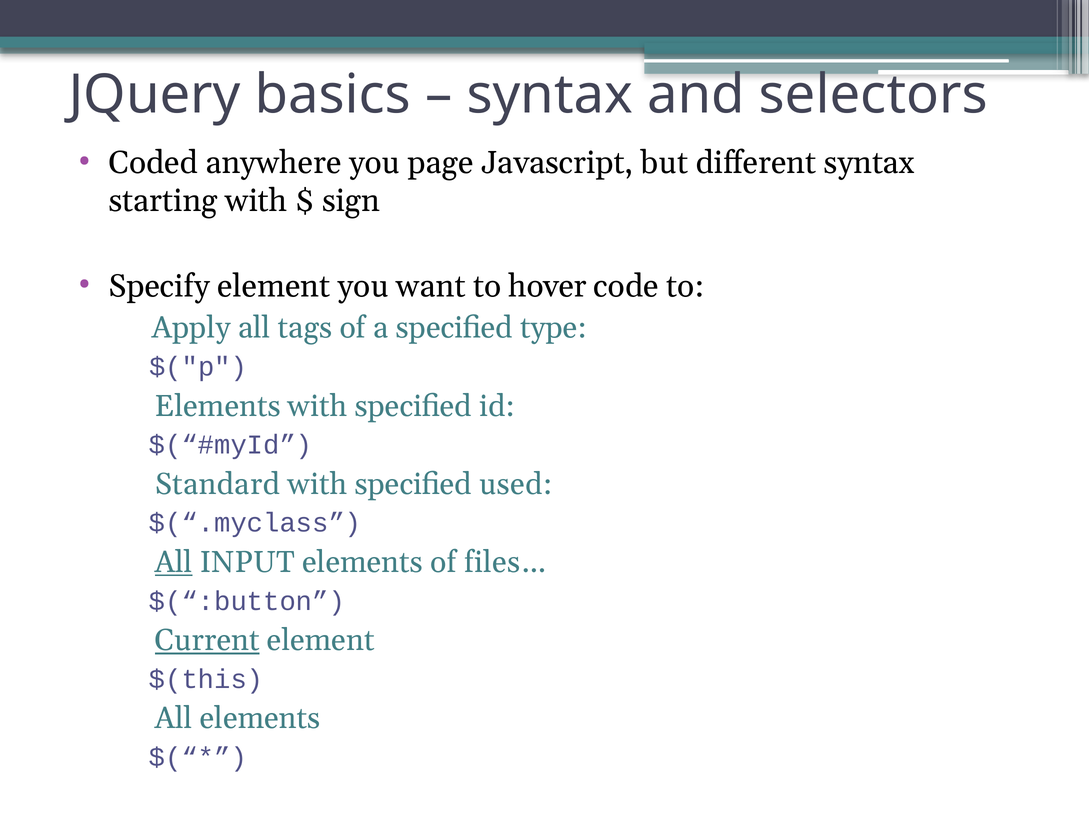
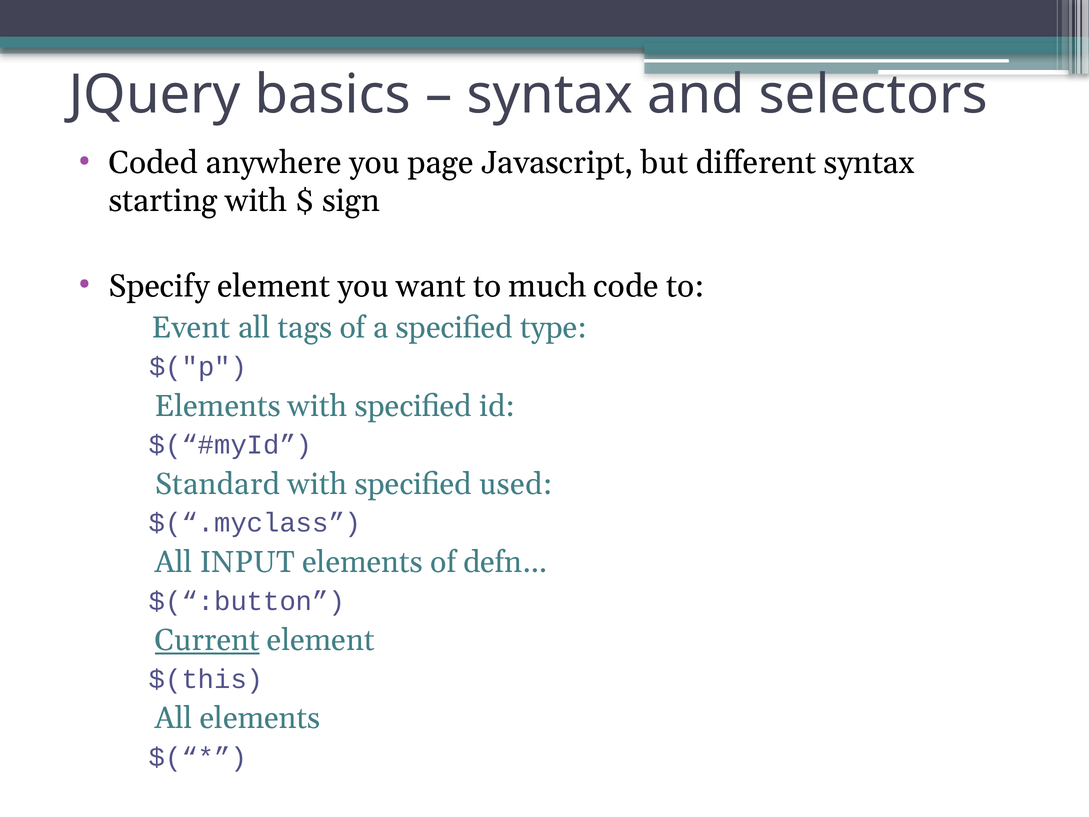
hover: hover -> much
Apply: Apply -> Event
All at (174, 562) underline: present -> none
files…: files… -> defn…
